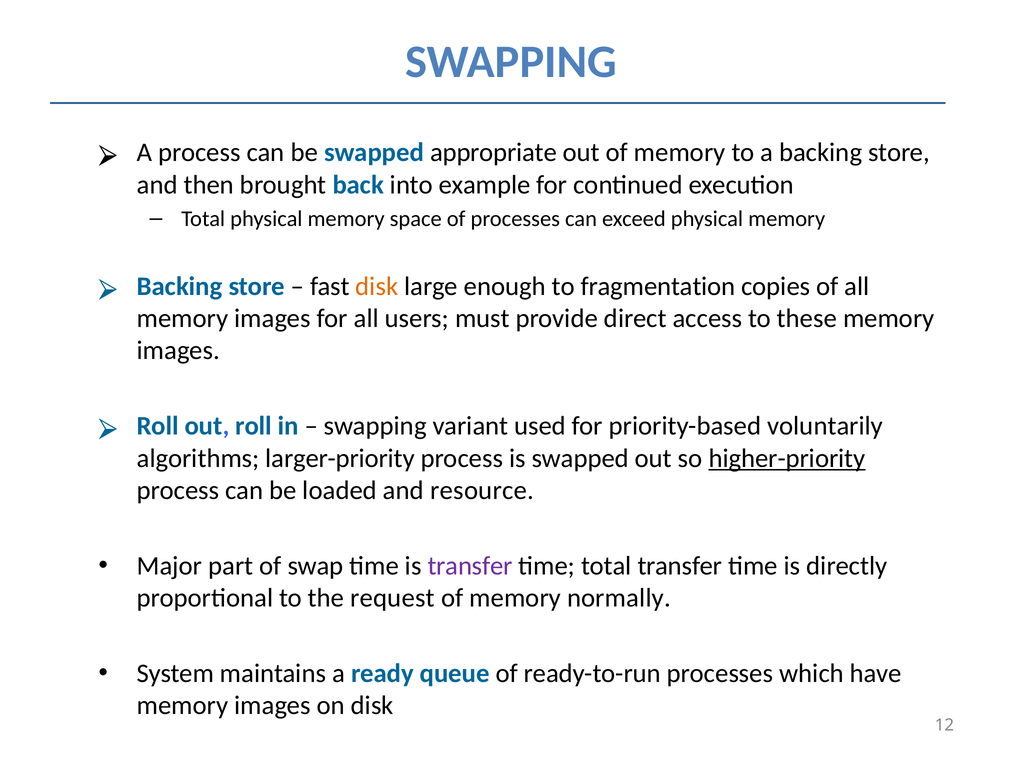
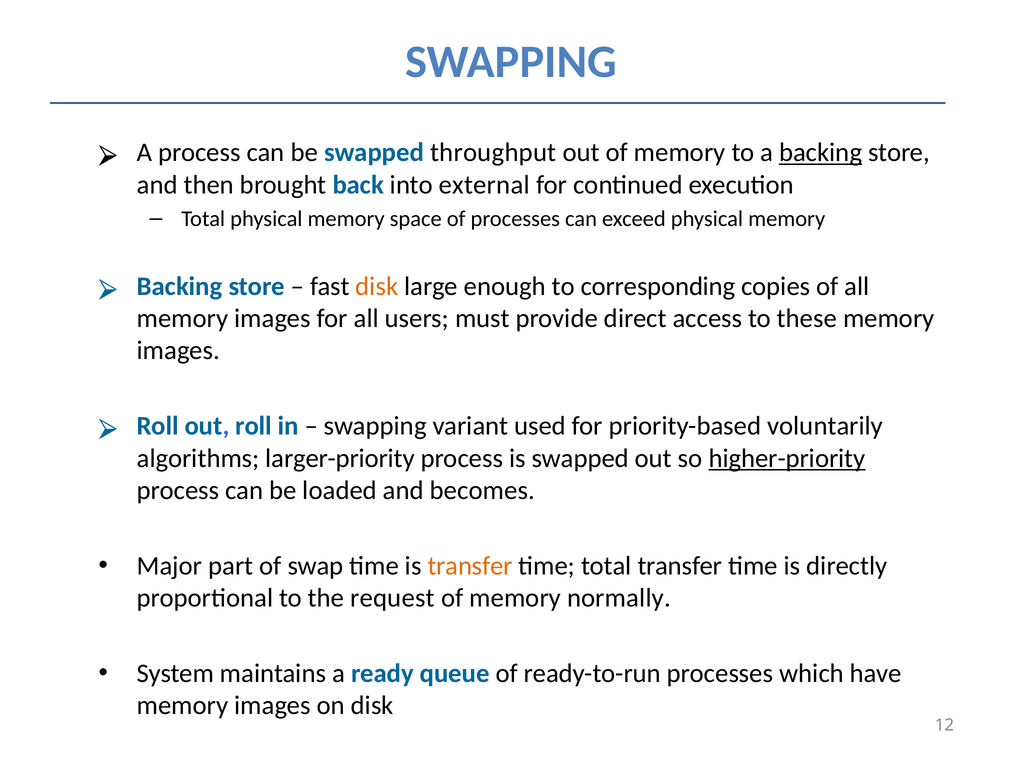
appropriate: appropriate -> throughput
backing at (821, 153) underline: none -> present
example: example -> external
fragmentation: fragmentation -> corresponding
resource: resource -> becomes
transfer at (470, 566) colour: purple -> orange
